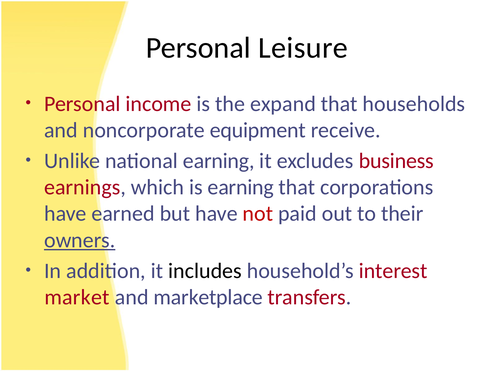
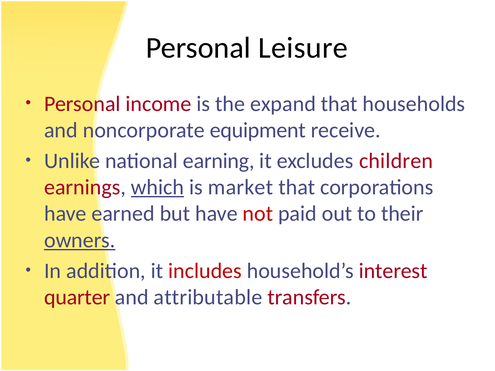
business: business -> children
which underline: none -> present
is earning: earning -> market
includes colour: black -> red
market: market -> quarter
marketplace: marketplace -> attributable
